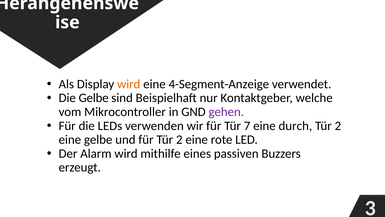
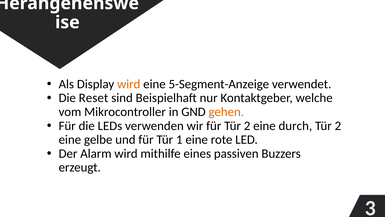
4-Segment-Anzeige: 4-Segment-Anzeige -> 5-Segment-Anzeige
Die Gelbe: Gelbe -> Reset
gehen colour: purple -> orange
für Tür 7: 7 -> 2
für Tür 2: 2 -> 1
